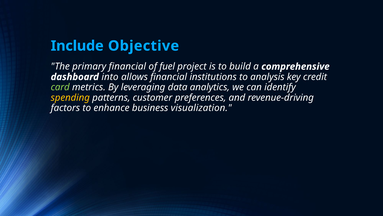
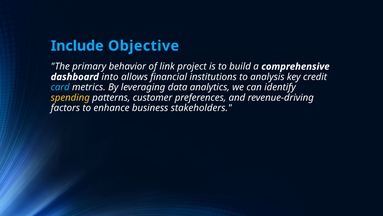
primary financial: financial -> behavior
fuel: fuel -> link
card colour: light green -> light blue
visualization: visualization -> stakeholders
